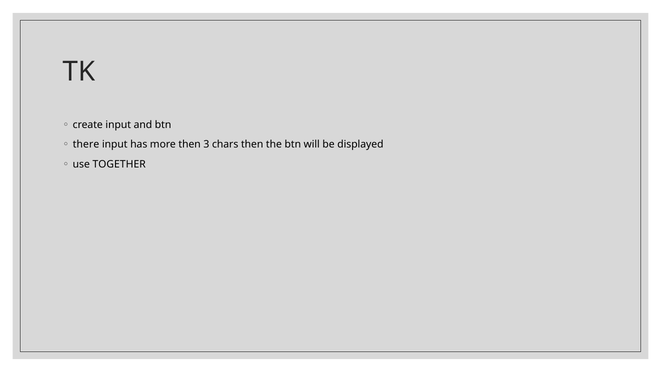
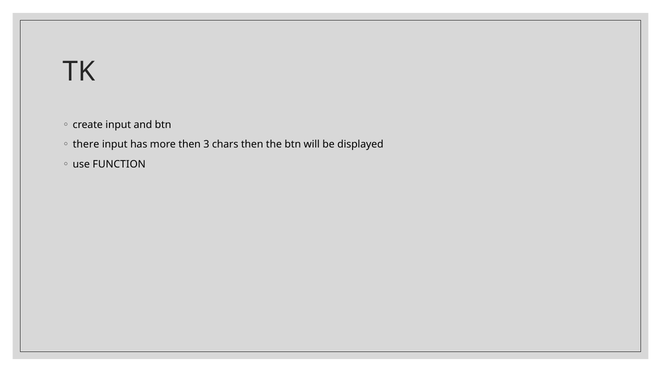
TOGETHER: TOGETHER -> FUNCTION
